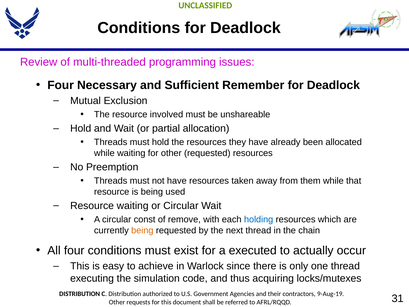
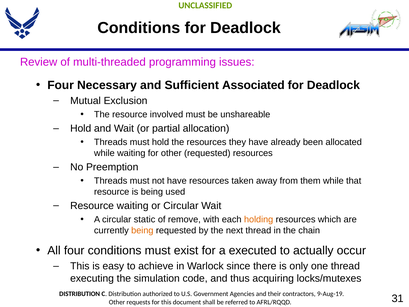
Remember: Remember -> Associated
const: const -> static
holding colour: blue -> orange
